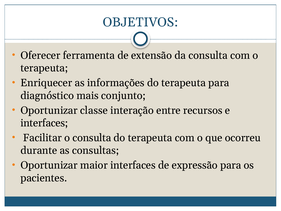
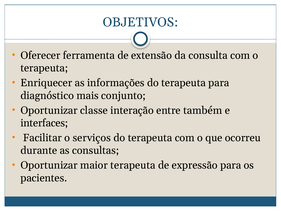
recursos: recursos -> também
o consulta: consulta -> serviços
maior interfaces: interfaces -> terapeuta
